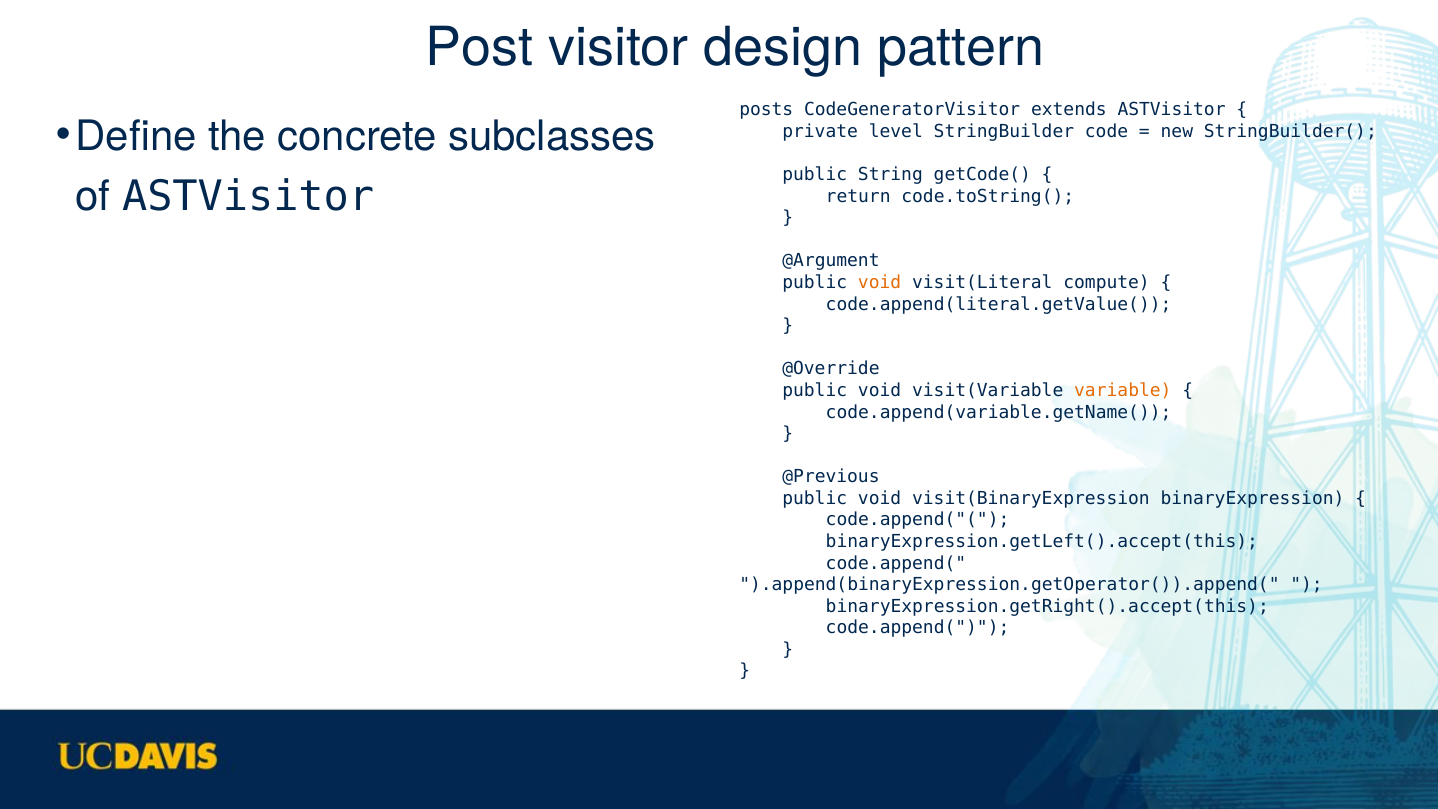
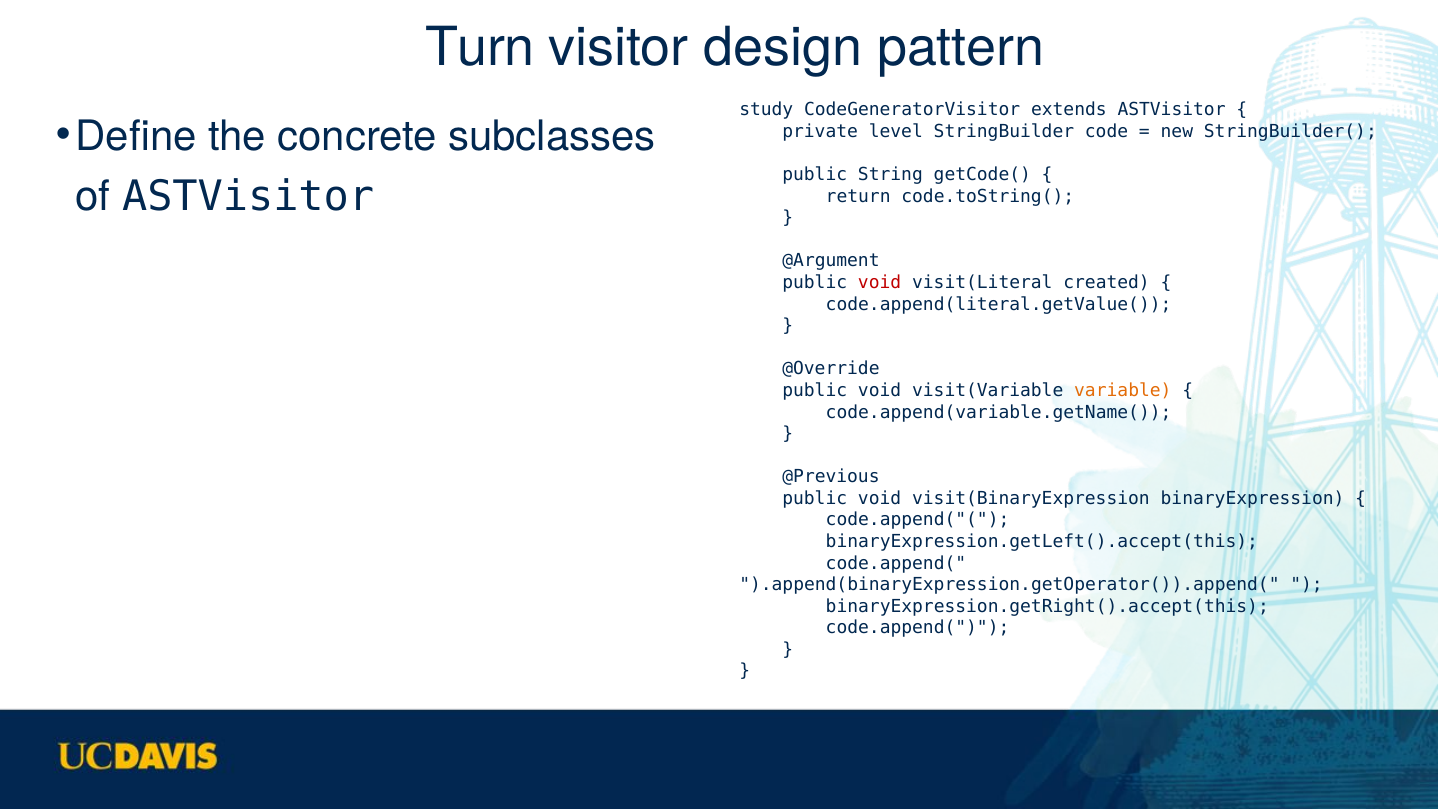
Post: Post -> Turn
posts: posts -> study
void at (880, 283) colour: orange -> red
compute: compute -> created
